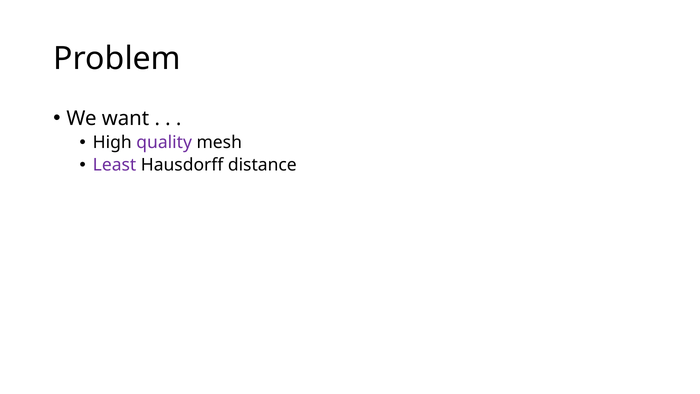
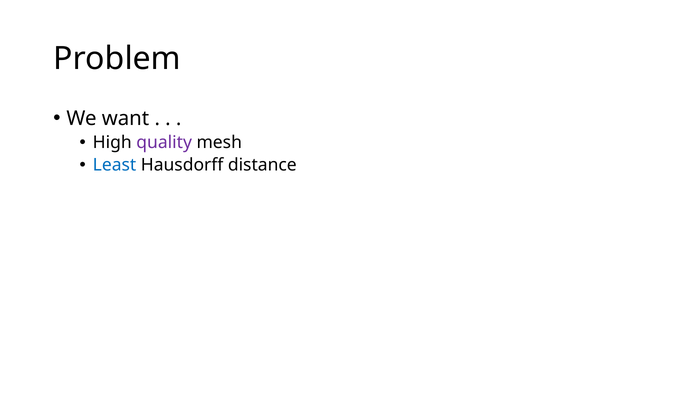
Least colour: purple -> blue
